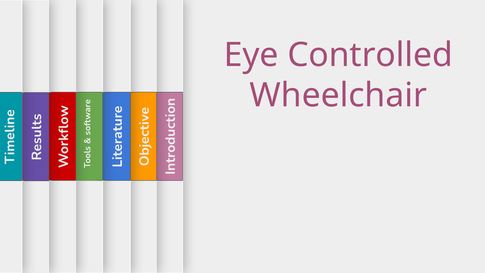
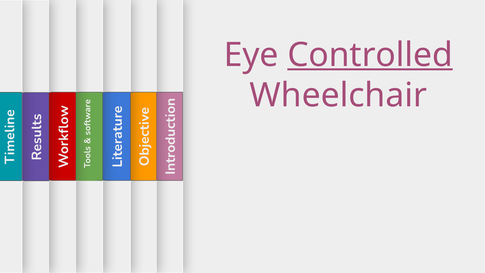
Controlled underline: none -> present
